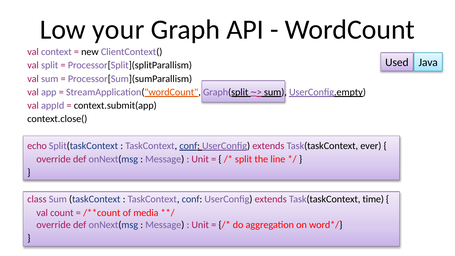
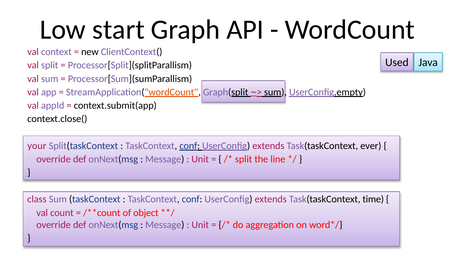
your: your -> start
echo: echo -> your
media: media -> object
